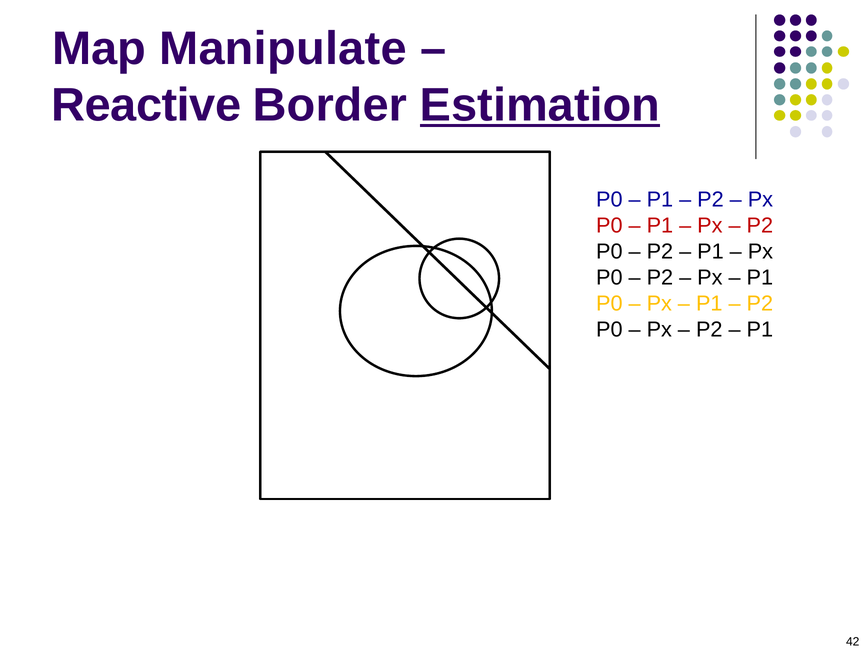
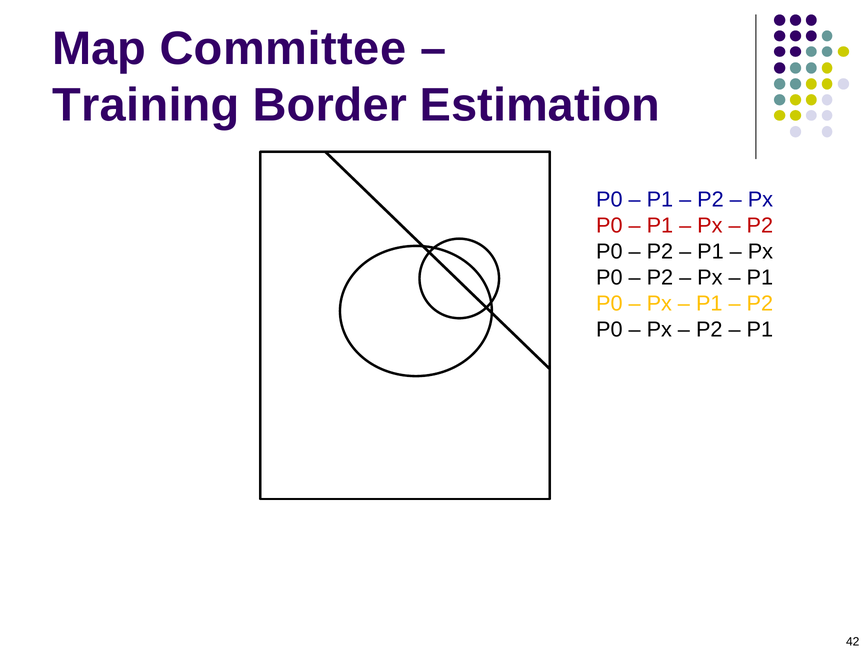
Manipulate: Manipulate -> Committee
Reactive: Reactive -> Training
Estimation underline: present -> none
